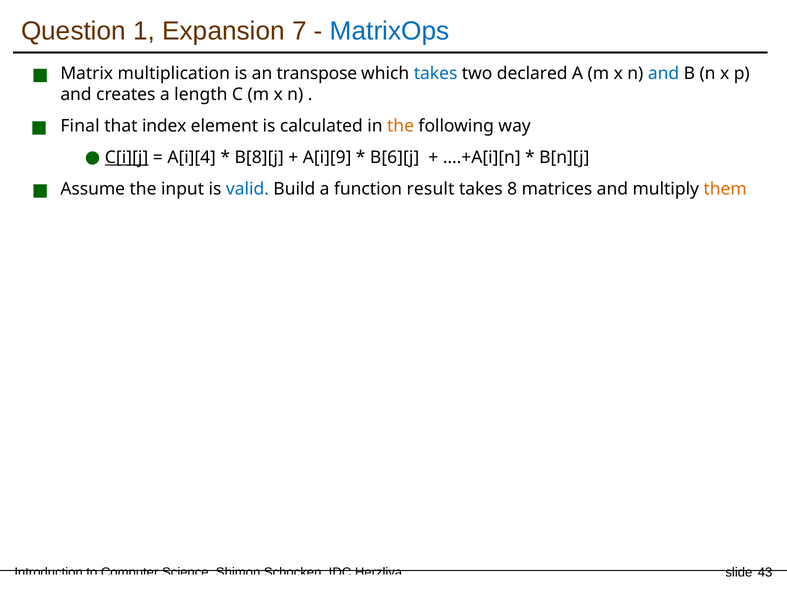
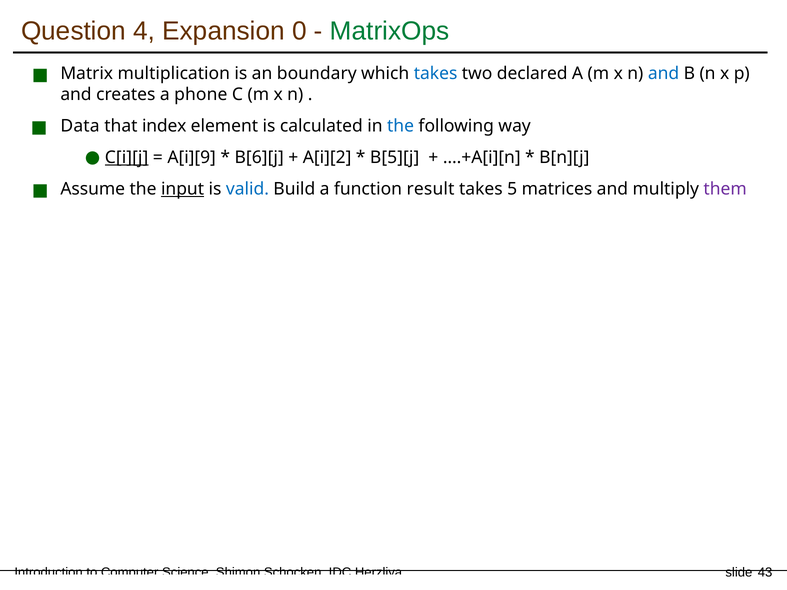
1: 1 -> 4
7: 7 -> 0
MatrixOps colour: blue -> green
transpose: transpose -> boundary
length: length -> phone
Final: Final -> Data
the at (401, 126) colour: orange -> blue
A[i][4: A[i][4 -> A[i][9
B[8][j: B[8][j -> B[6][j
A[i][9: A[i][9 -> A[i][2
B[6][j: B[6][j -> B[5][j
input underline: none -> present
8: 8 -> 5
them colour: orange -> purple
